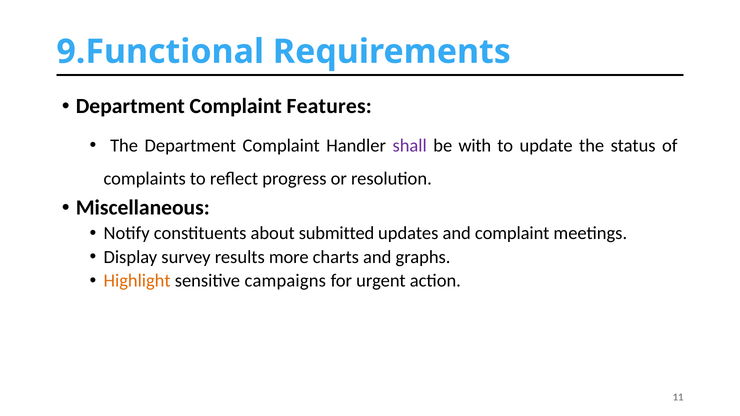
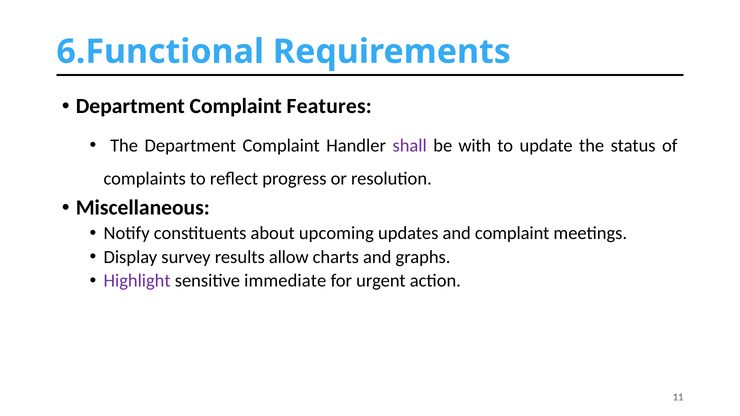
9.Functional: 9.Functional -> 6.Functional
submitted: submitted -> upcoming
more: more -> allow
Highlight colour: orange -> purple
campaigns: campaigns -> immediate
